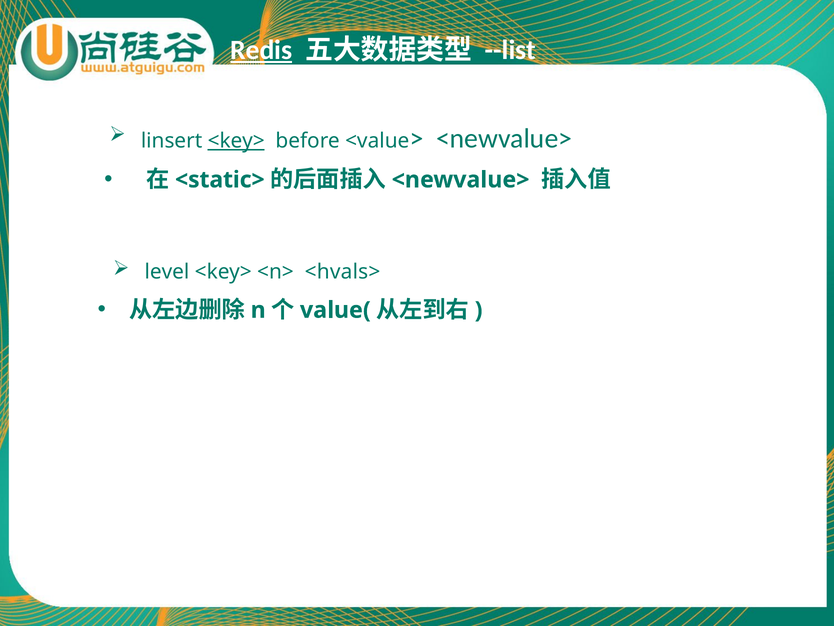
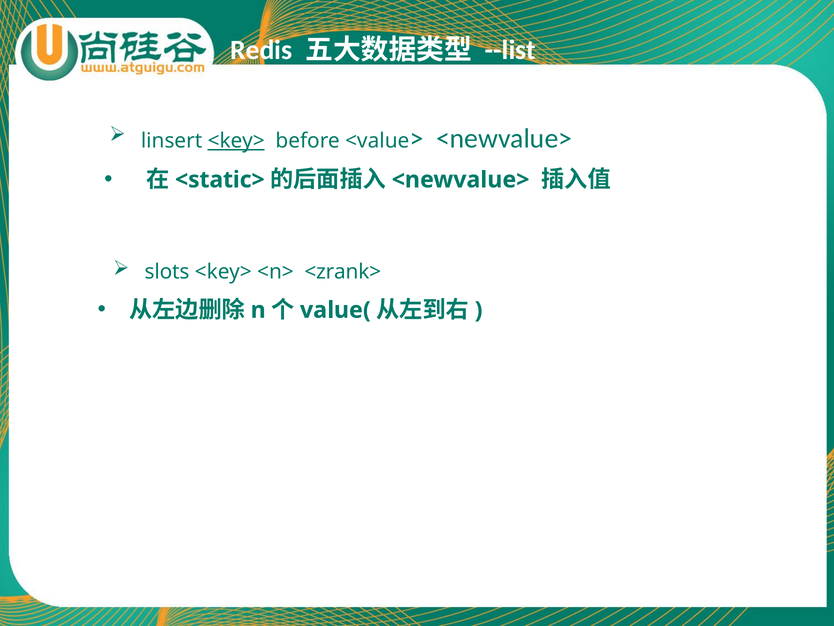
Redis underline: present -> none
level: level -> slots
<hvals>: <hvals> -> <zrank>
